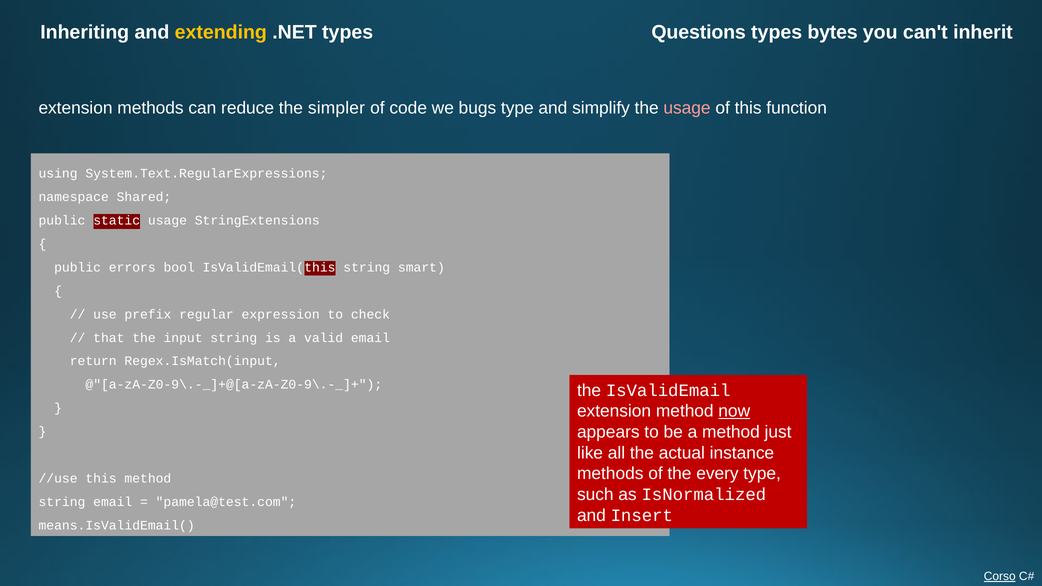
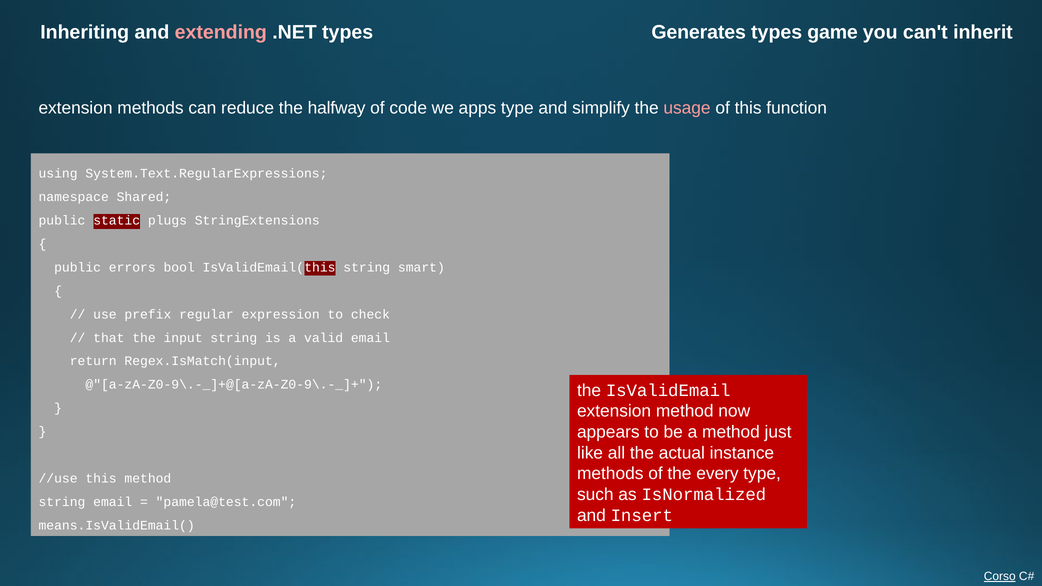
extending colour: yellow -> pink
Questions: Questions -> Generates
bytes: bytes -> game
simpler: simpler -> halfway
bugs: bugs -> apps
static usage: usage -> plugs
now underline: present -> none
